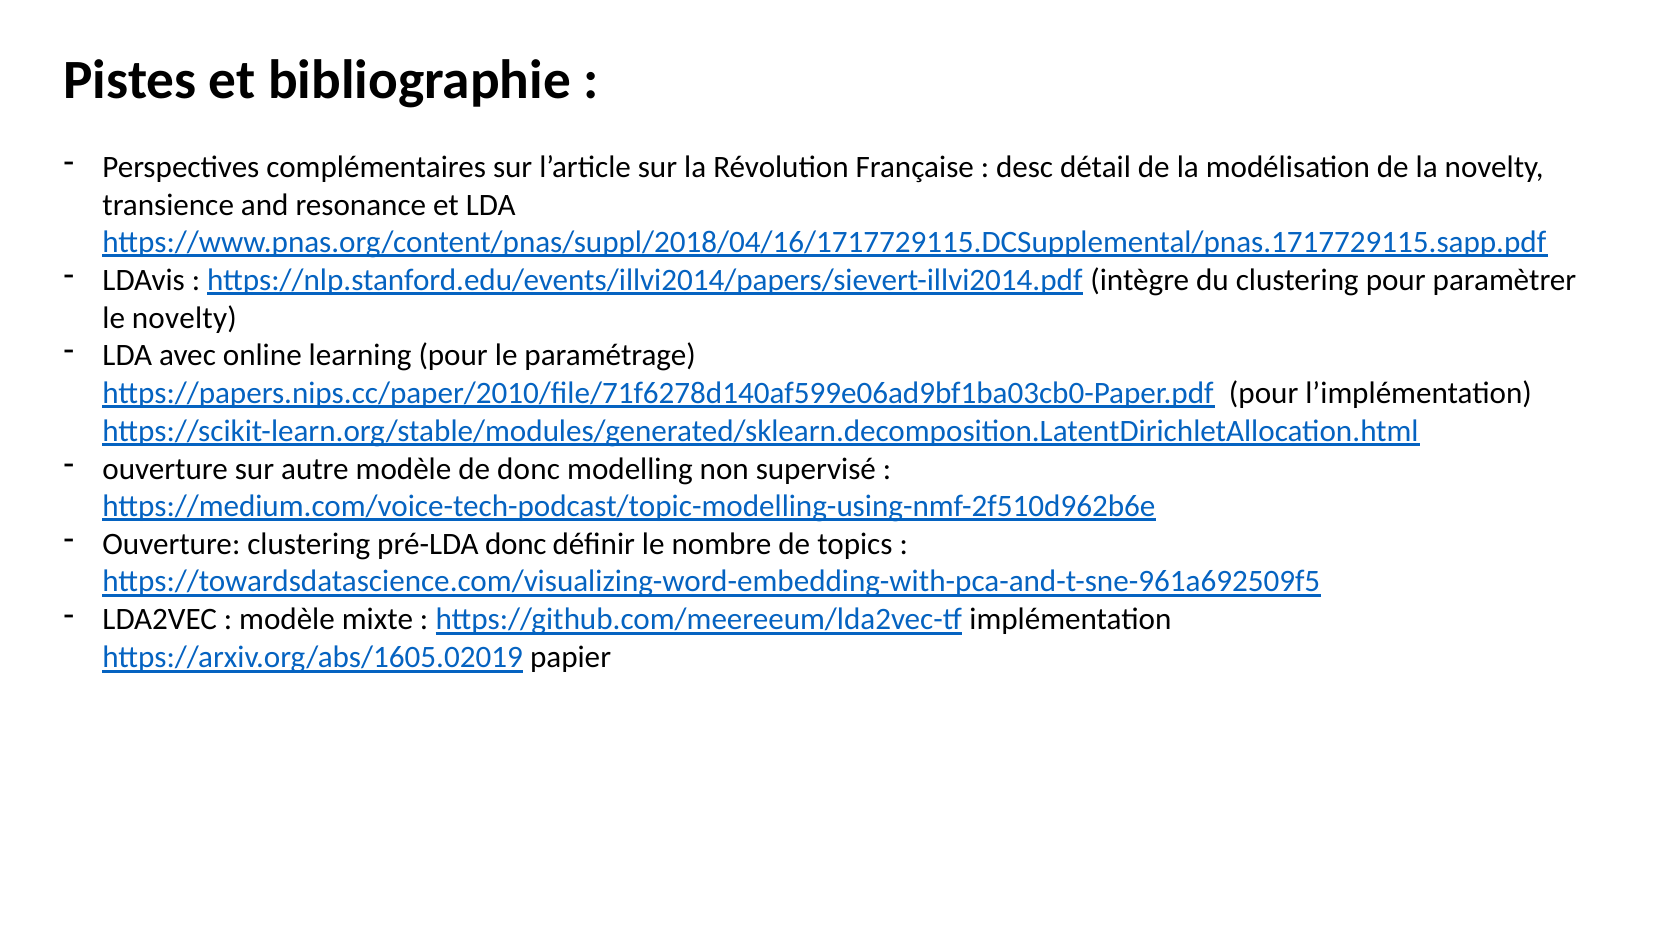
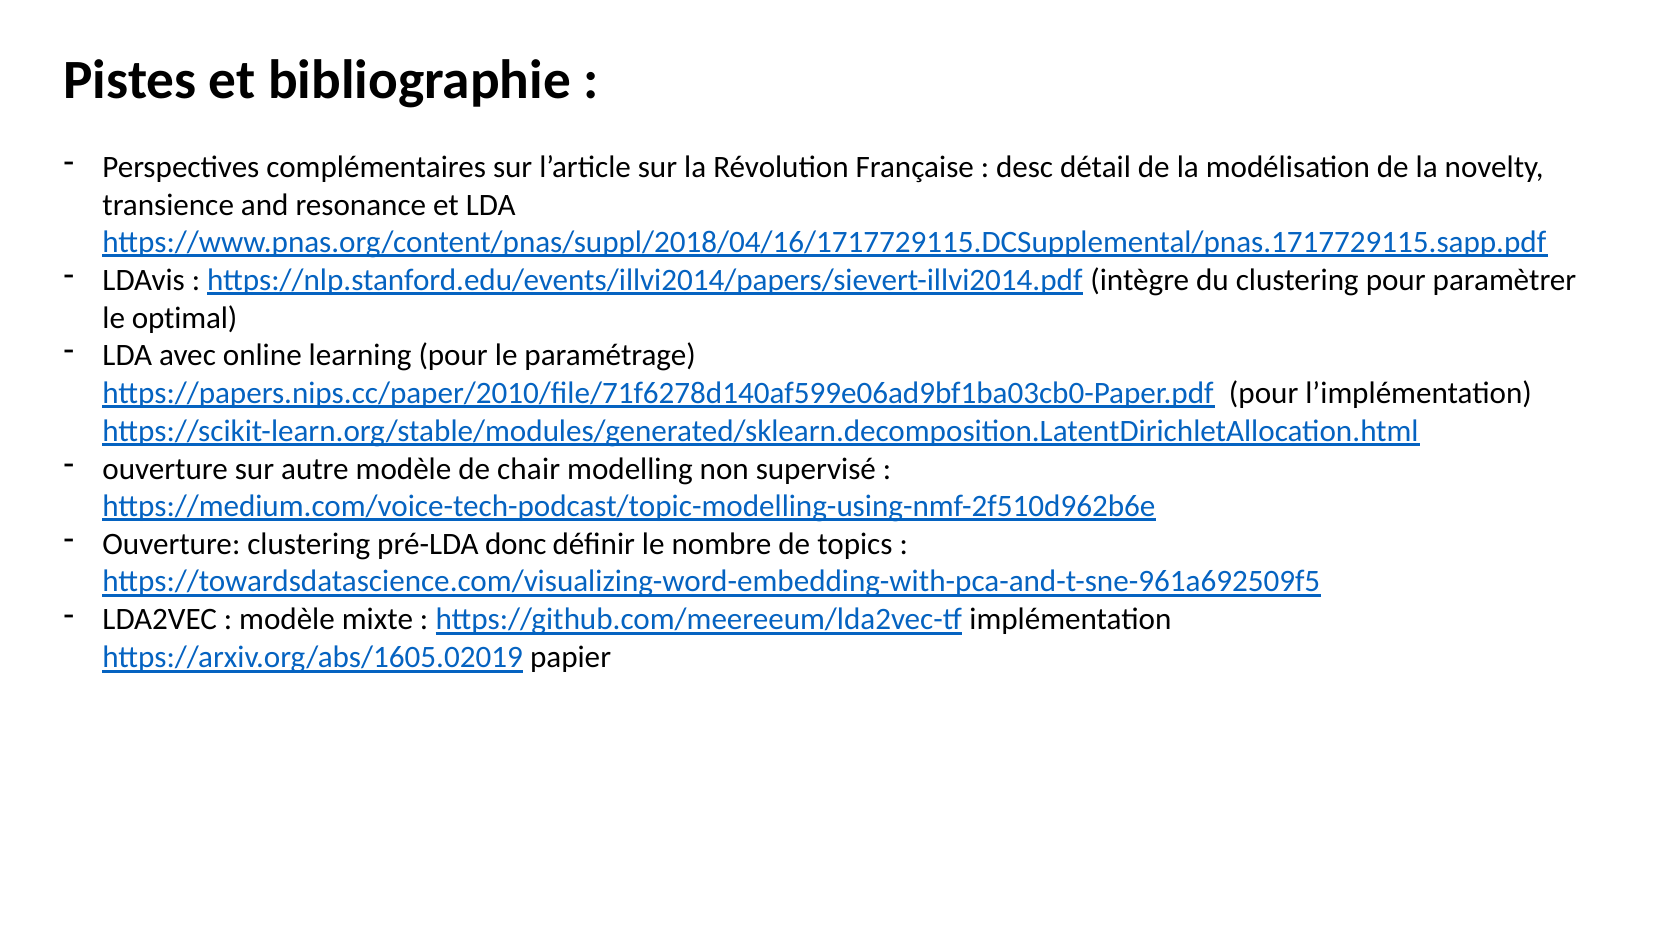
le novelty: novelty -> optimal
de donc: donc -> chair
